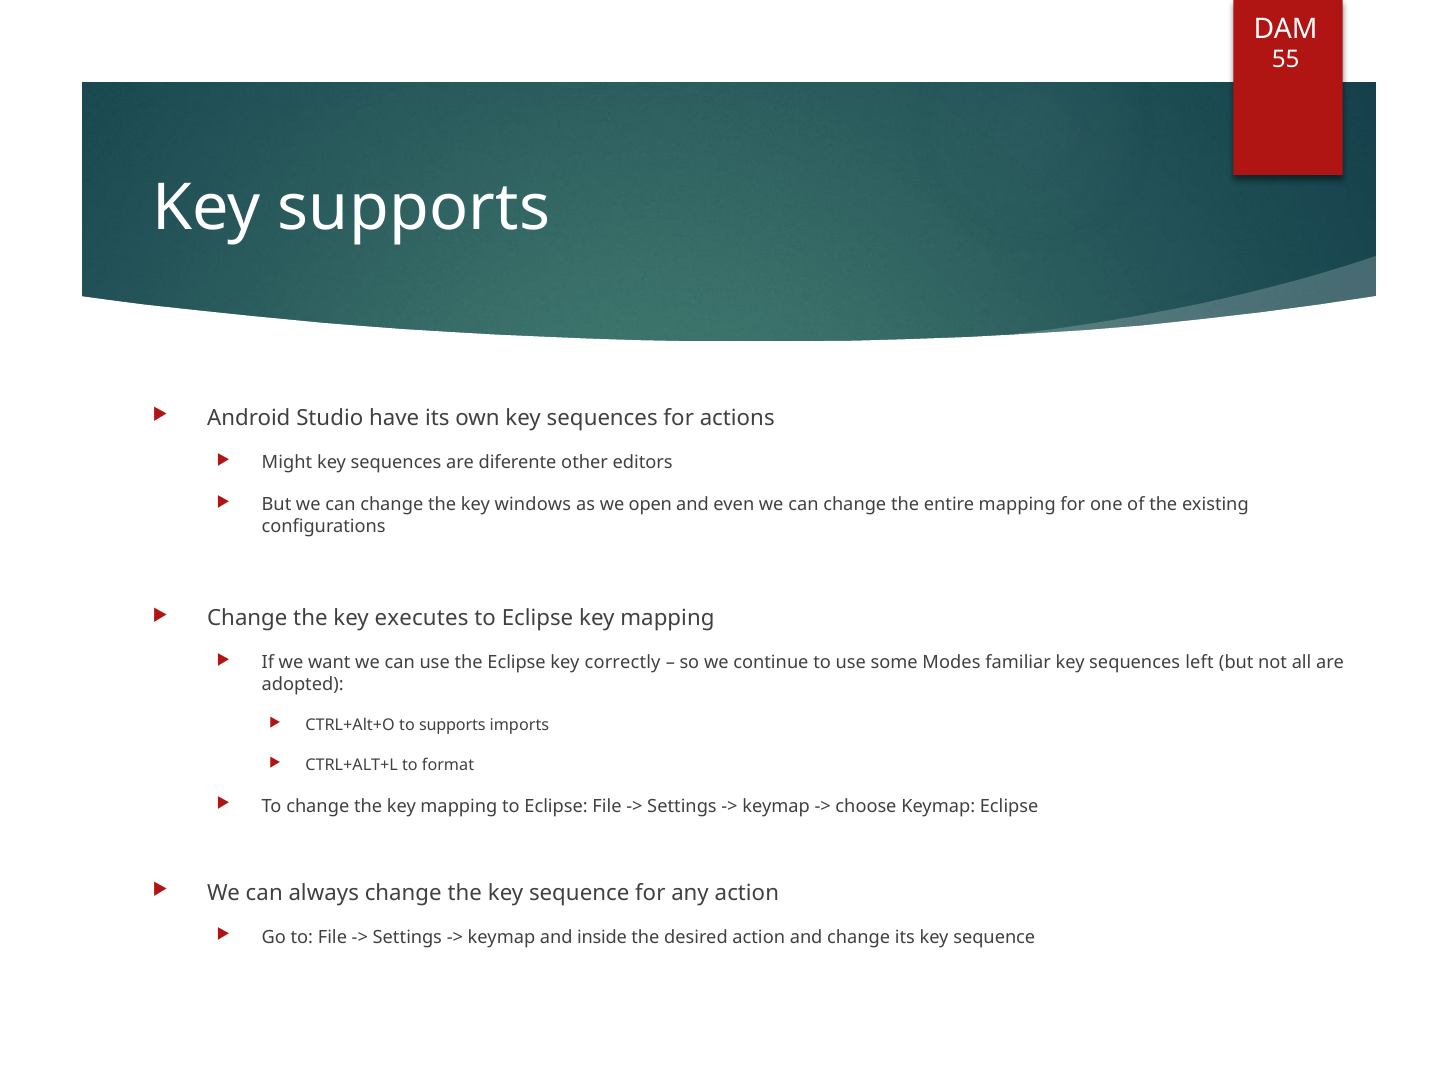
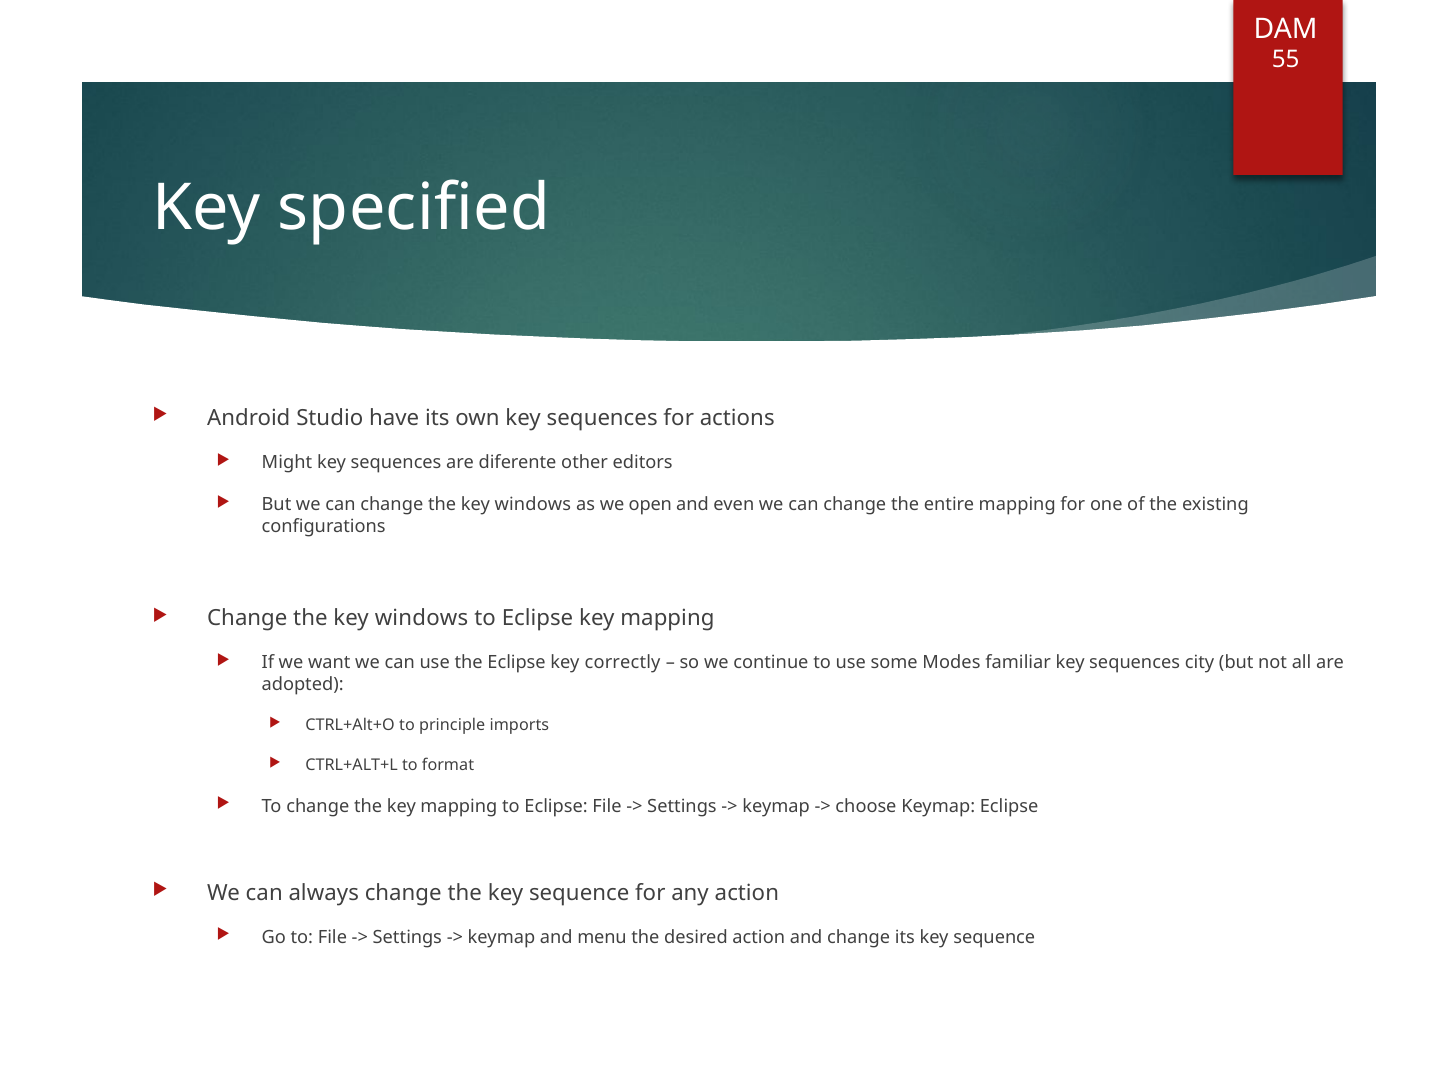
Key supports: supports -> specified
executes at (422, 619): executes -> windows
left: left -> city
to supports: supports -> principle
inside: inside -> menu
